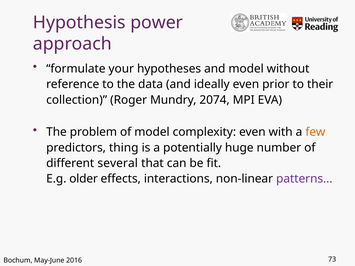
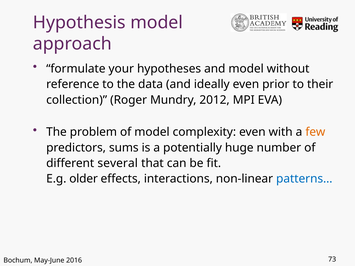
Hypothesis power: power -> model
2074: 2074 -> 2012
thing: thing -> sums
patterns… colour: purple -> blue
